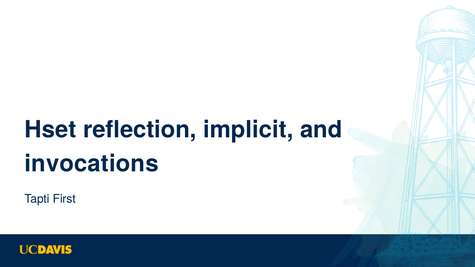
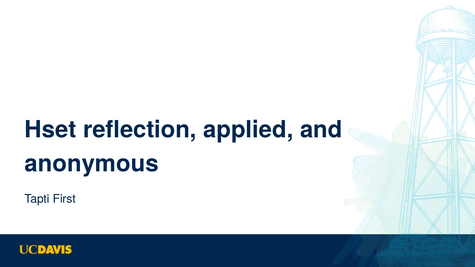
implicit: implicit -> applied
invocations: invocations -> anonymous
